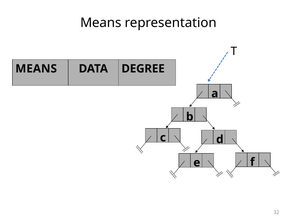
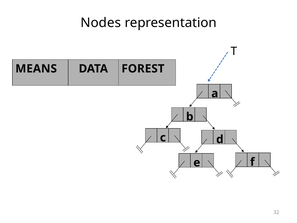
Means at (101, 23): Means -> Nodes
DEGREE: DEGREE -> FOREST
